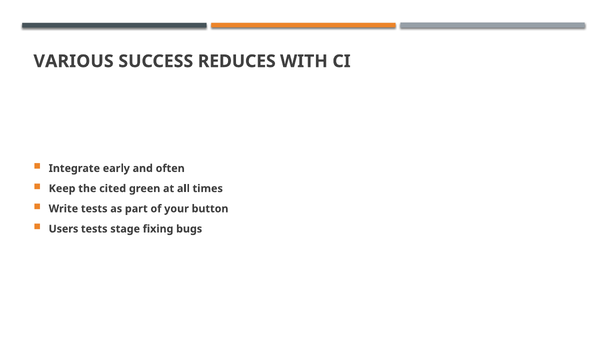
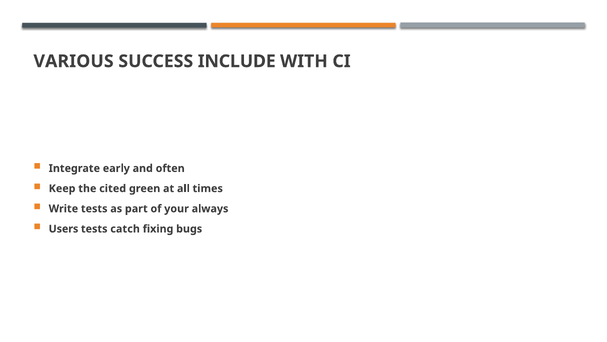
REDUCES: REDUCES -> INCLUDE
button: button -> always
stage: stage -> catch
